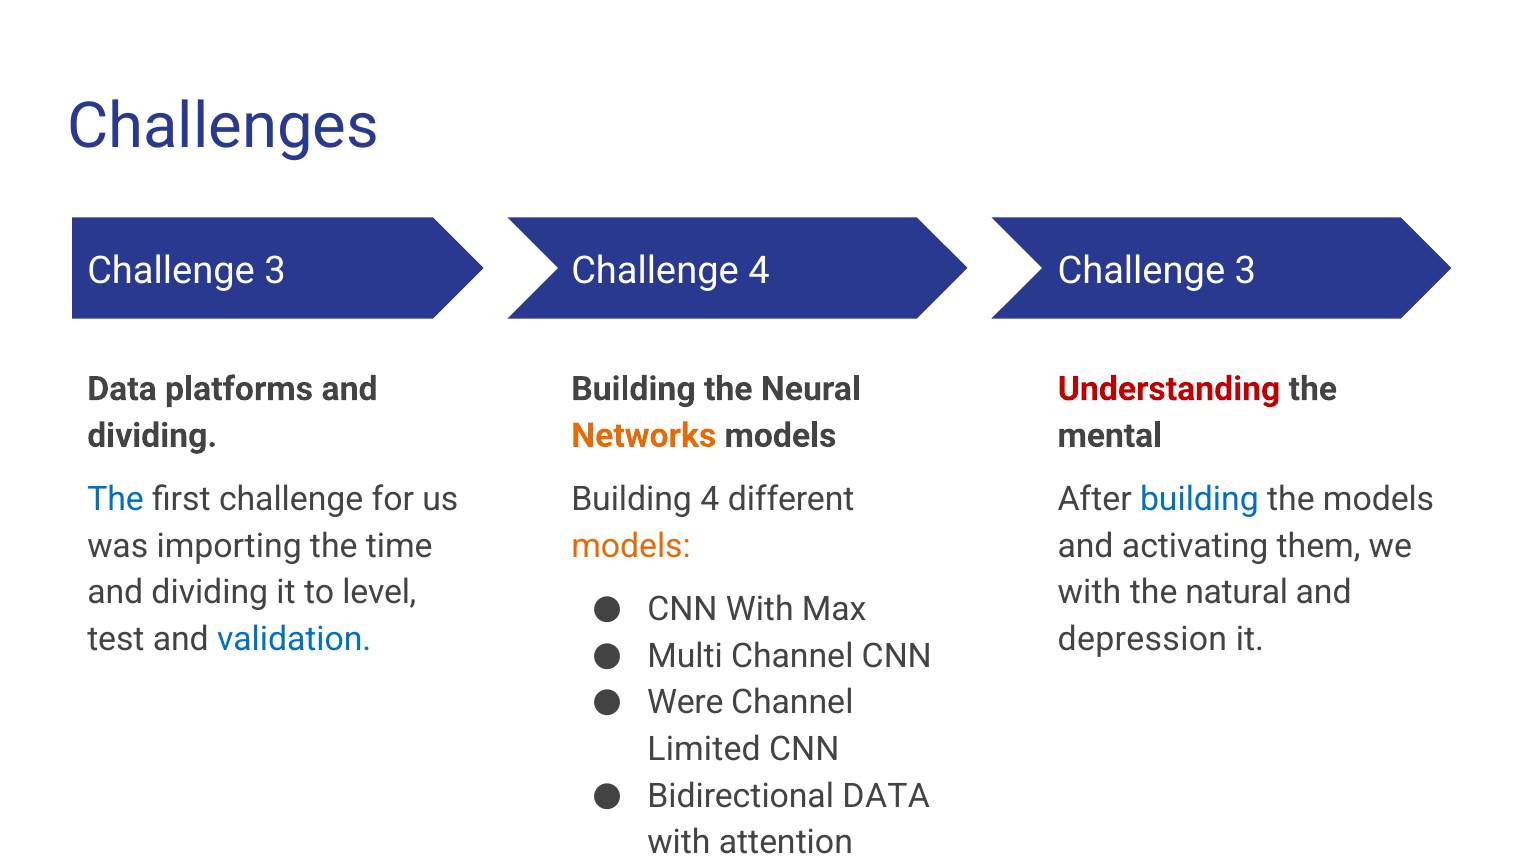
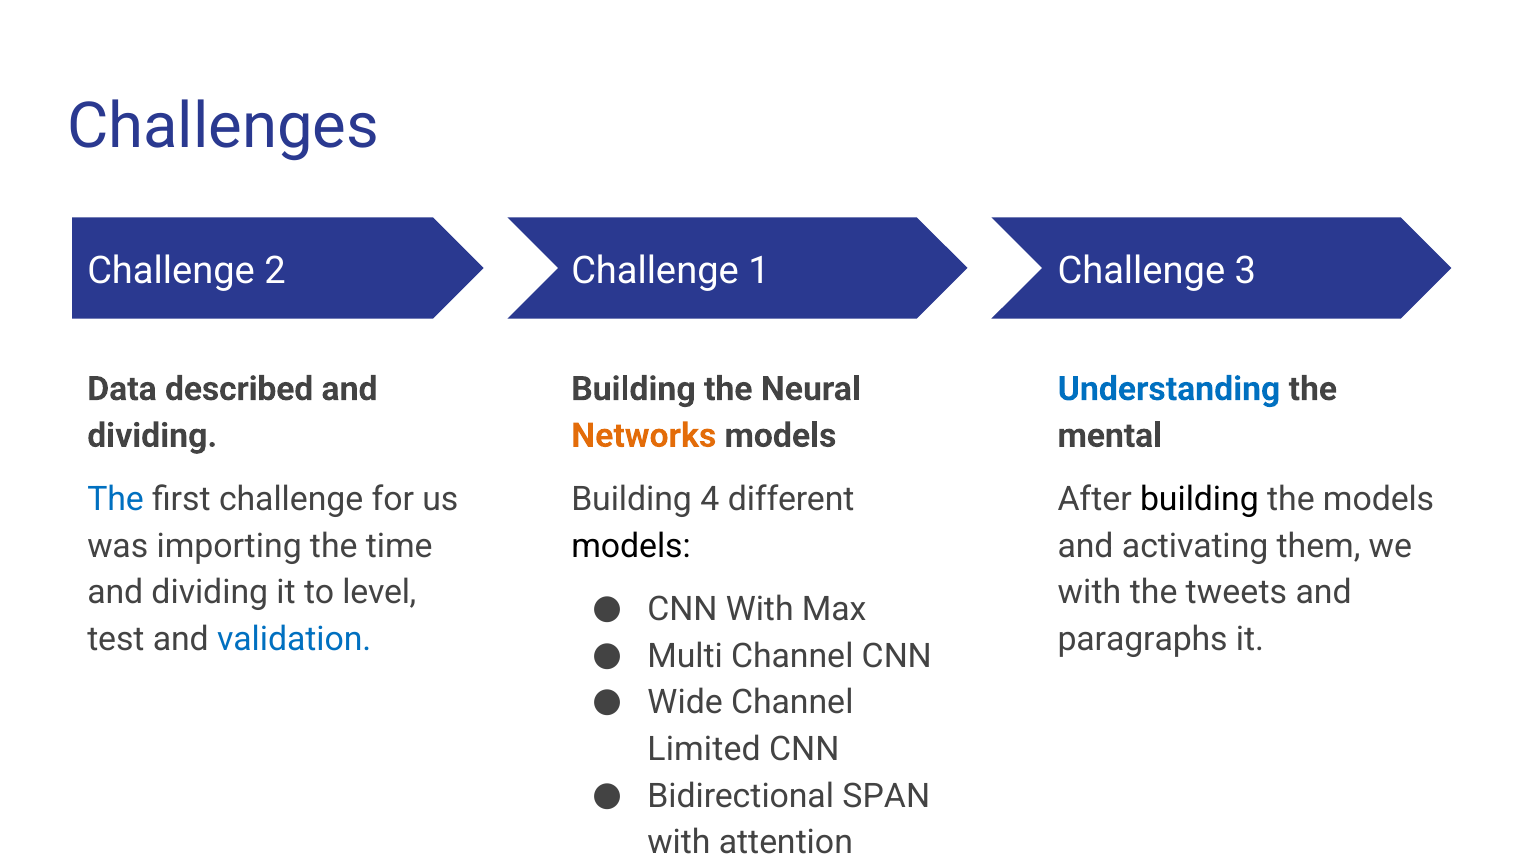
3 at (275, 271): 3 -> 2
Challenge 4: 4 -> 1
platforms: platforms -> described
Understanding colour: red -> blue
building at (1199, 499) colour: blue -> black
models at (631, 546) colour: orange -> black
natural: natural -> tweets
depression: depression -> paragraphs
Were: Were -> Wide
Bidirectional DATA: DATA -> SPAN
